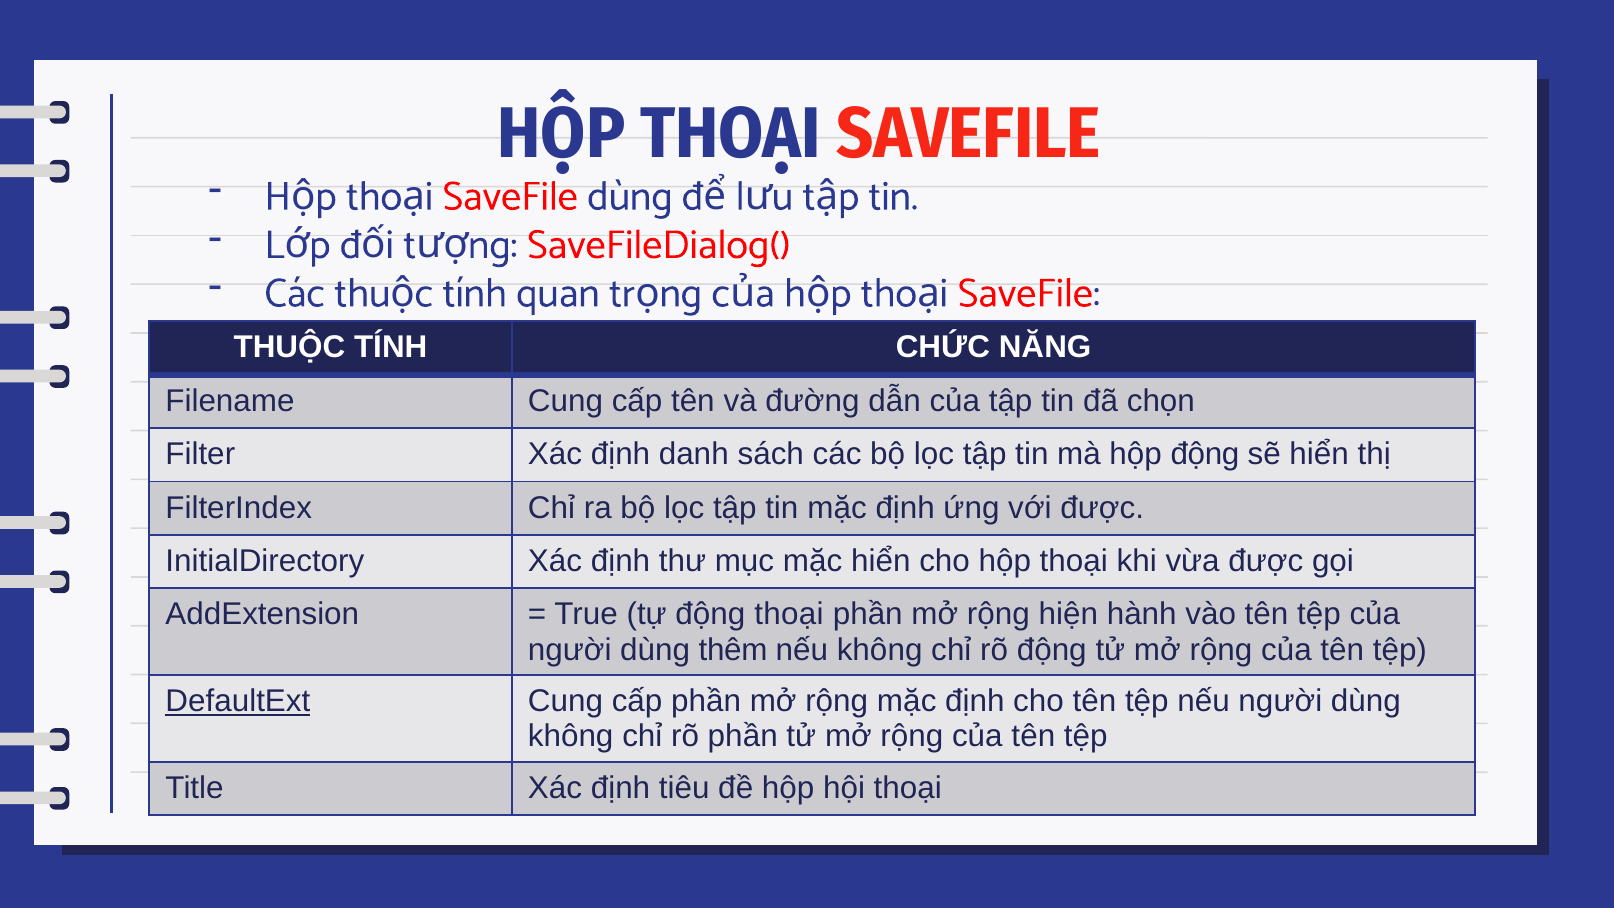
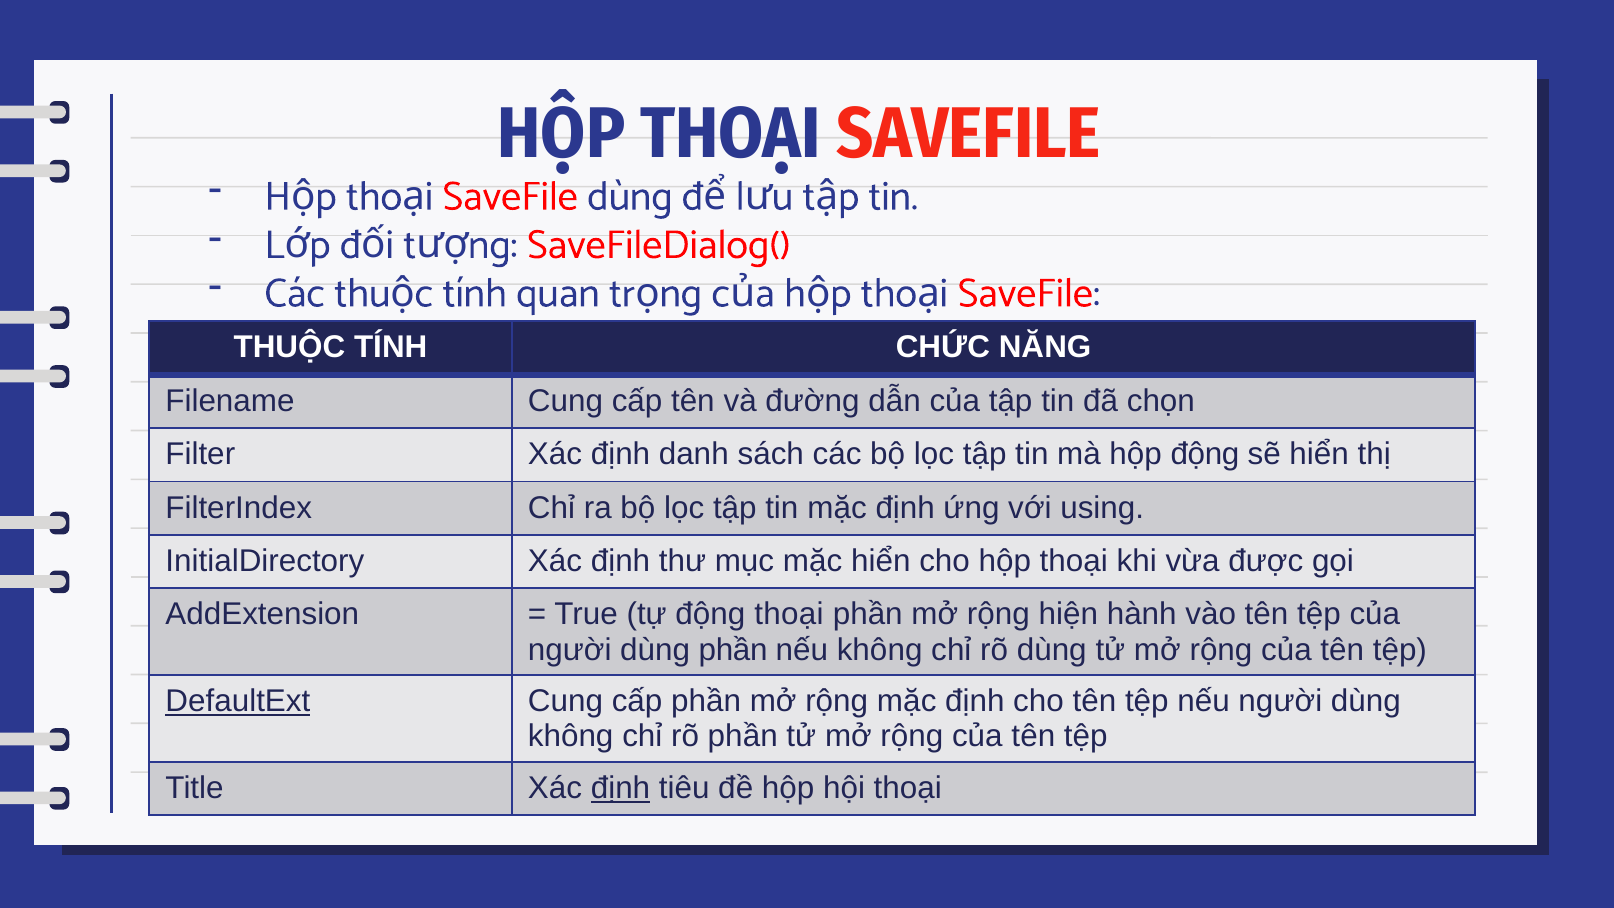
với được: được -> using
dùng thêm: thêm -> phần
rõ động: động -> dùng
định at (621, 788) underline: none -> present
